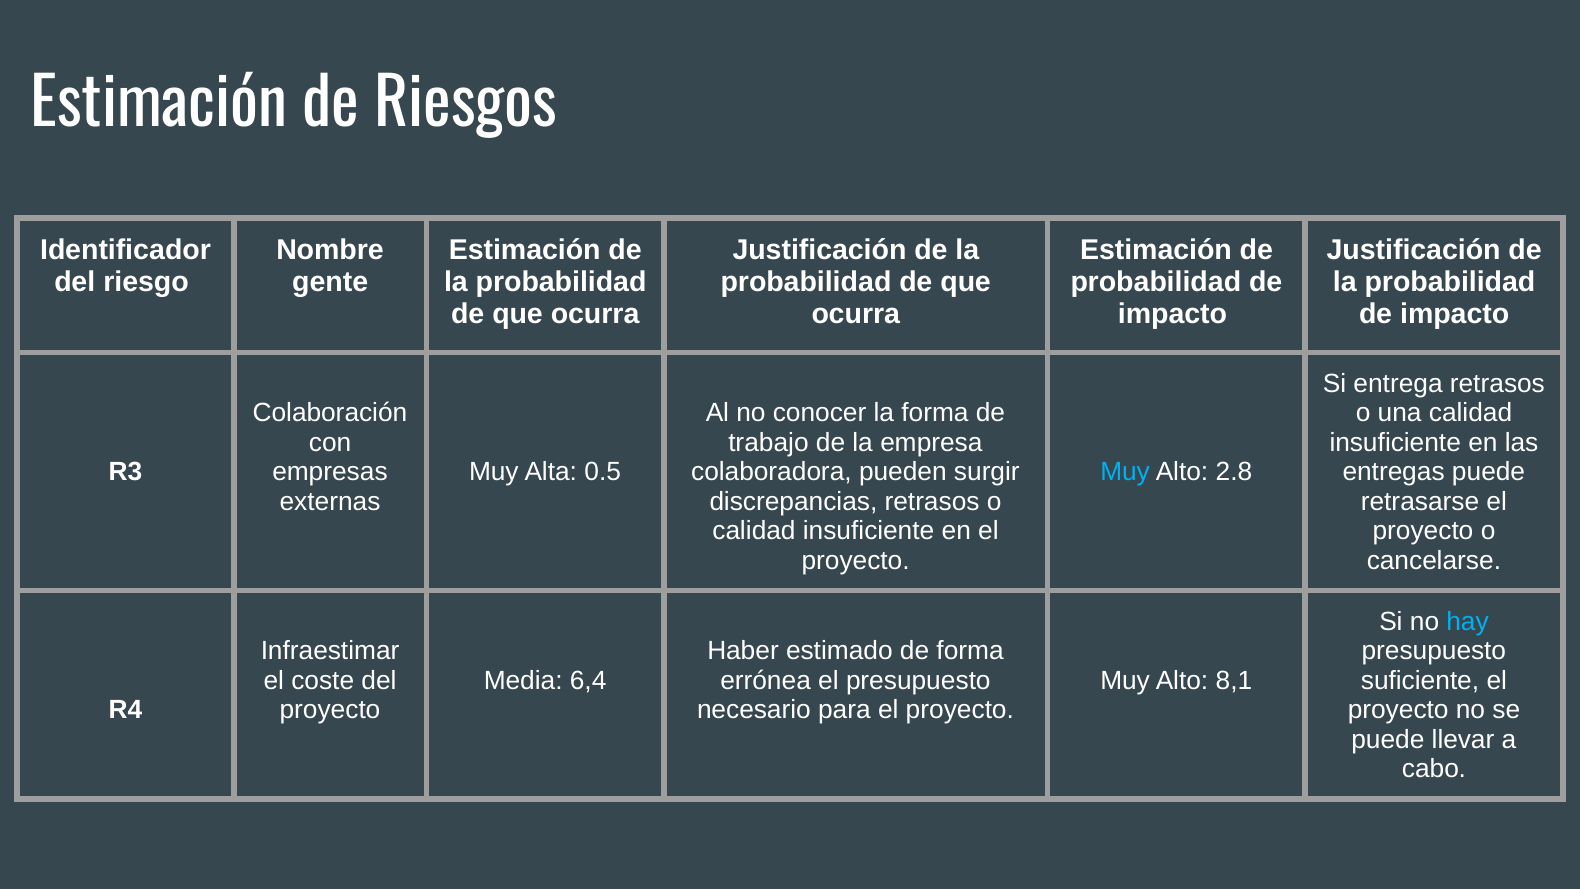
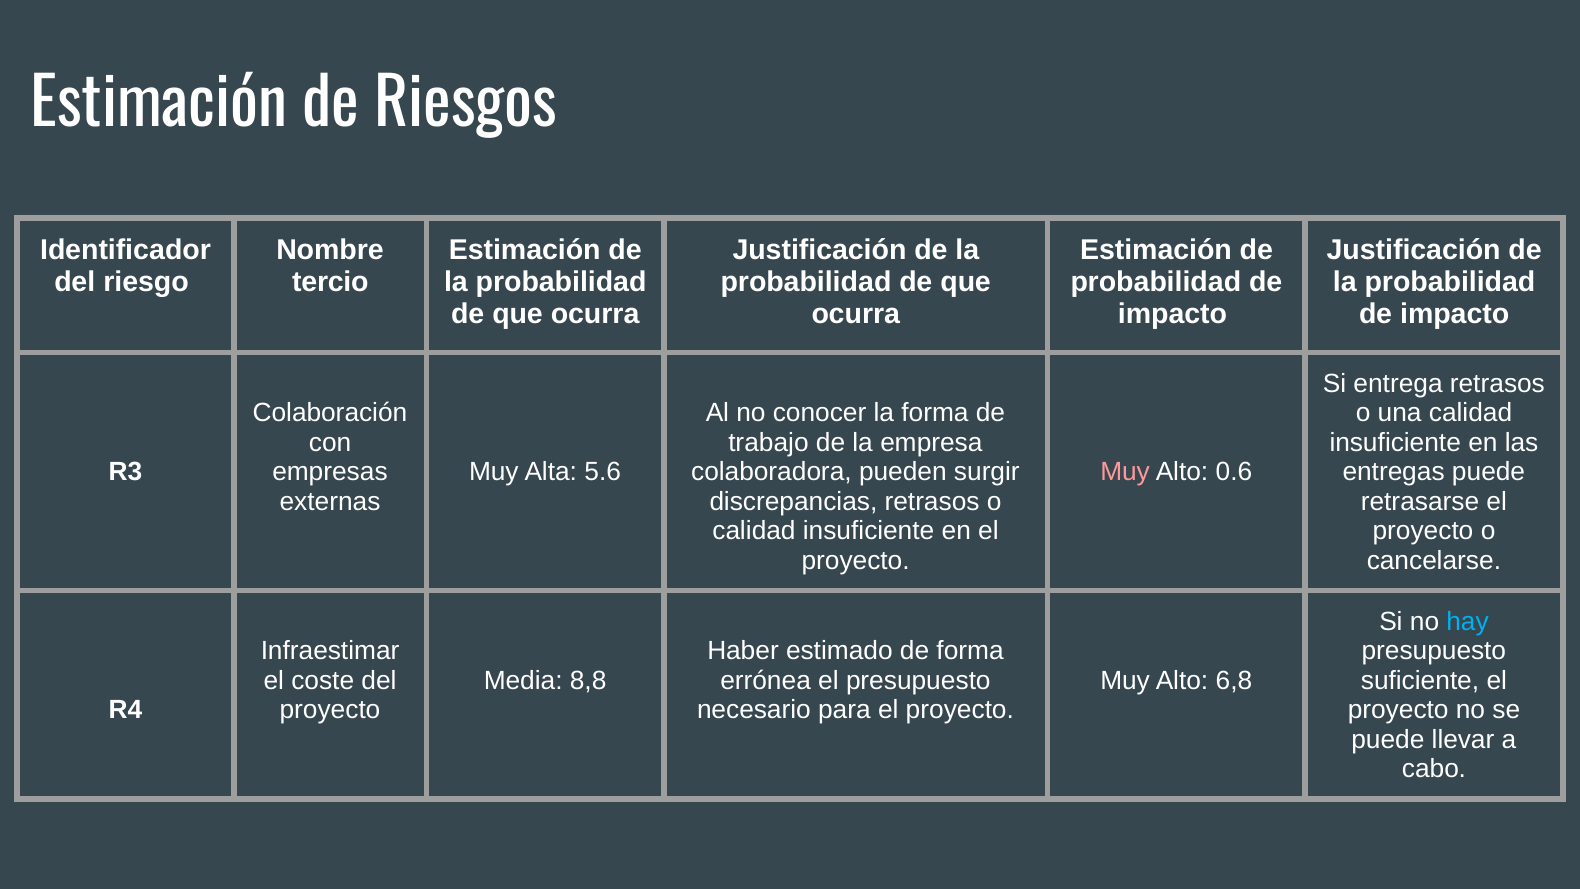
gente: gente -> tercio
0.5: 0.5 -> 5.6
Muy at (1125, 472) colour: light blue -> pink
2.8: 2.8 -> 0.6
6,4: 6,4 -> 8,8
8,1: 8,1 -> 6,8
